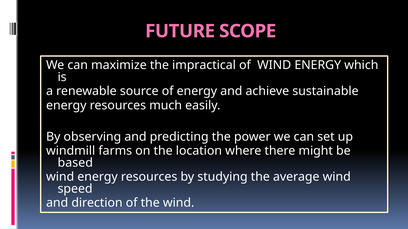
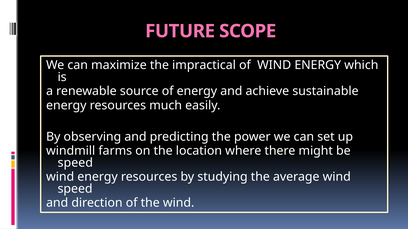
based at (75, 163): based -> speed
